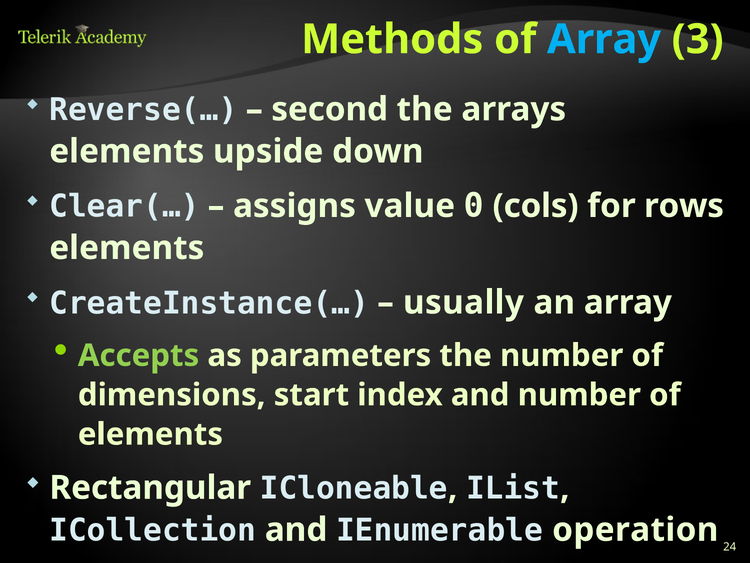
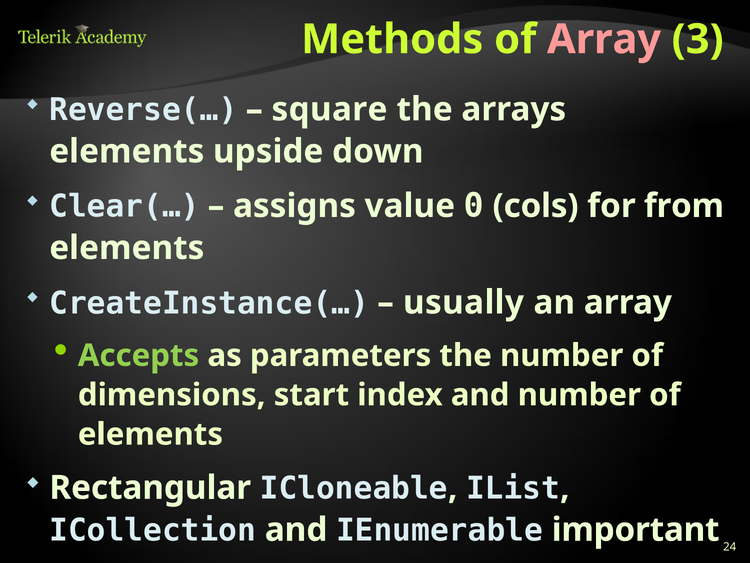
Array at (604, 39) colour: light blue -> pink
second: second -> square
rows: rows -> from
operation: operation -> important
